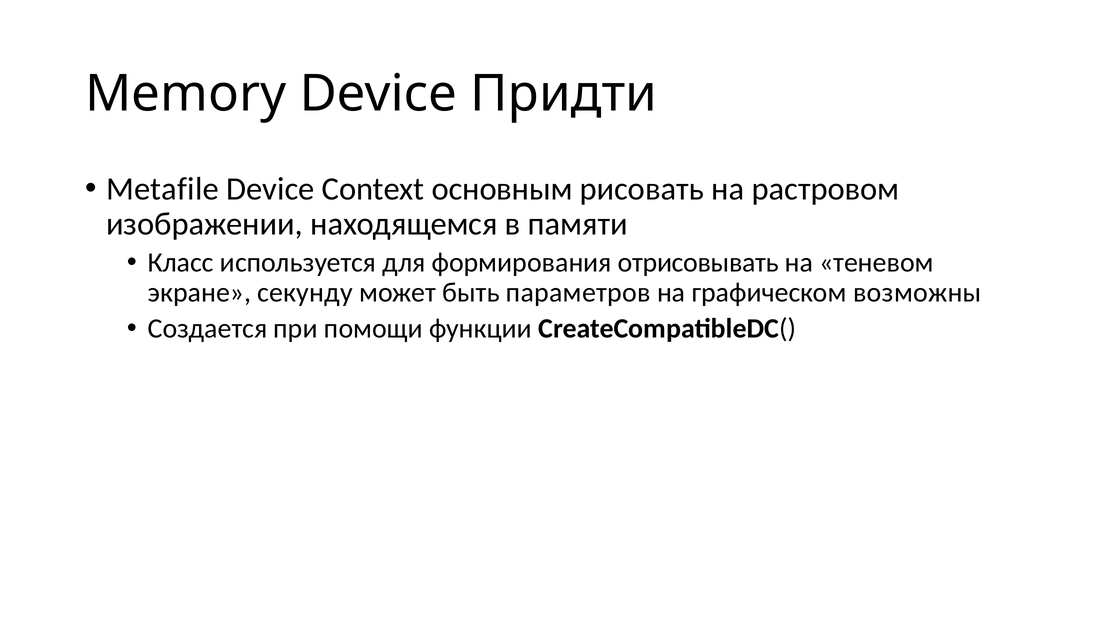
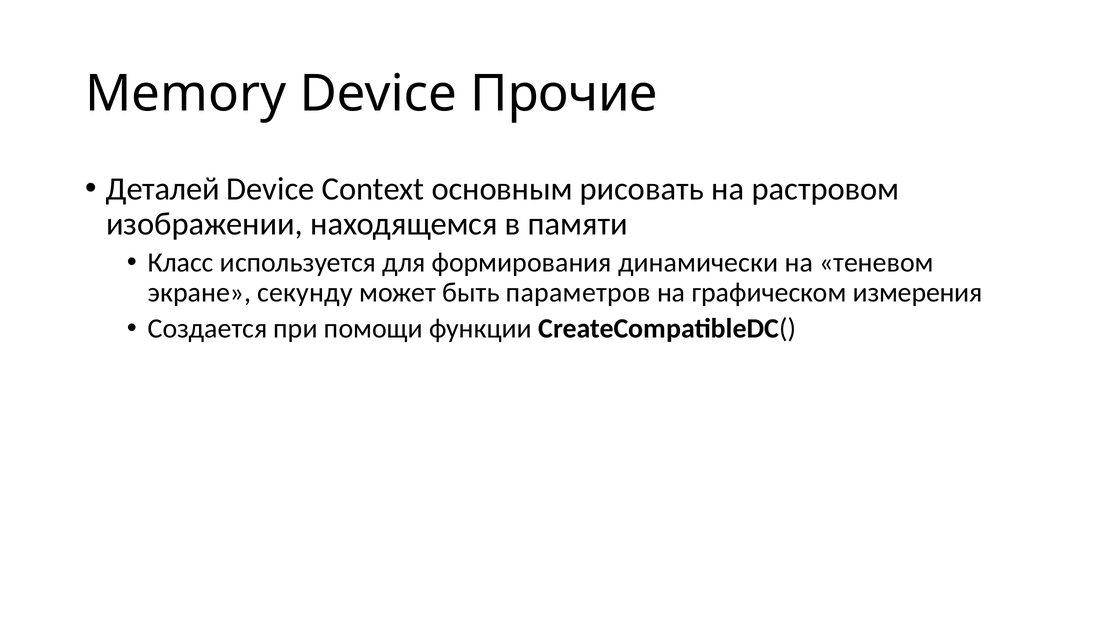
Придти: Придти -> Прочие
Metafile: Metafile -> Деталей
отрисовывать: отрисовывать -> динамически
возможны: возможны -> измерения
